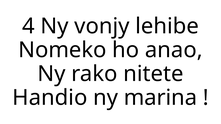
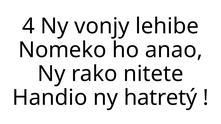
marina: marina -> hatretý
